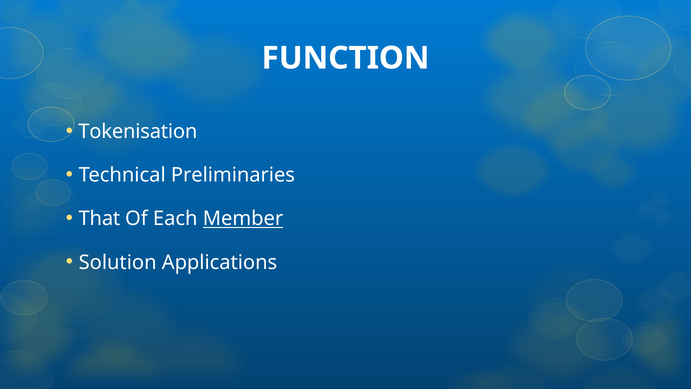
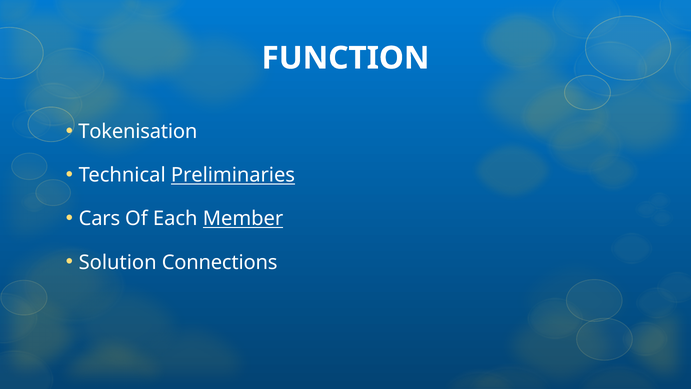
Preliminaries underline: none -> present
That: That -> Cars
Applications: Applications -> Connections
